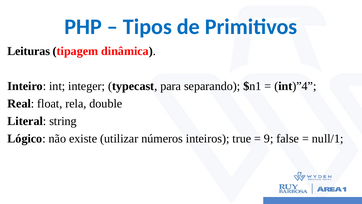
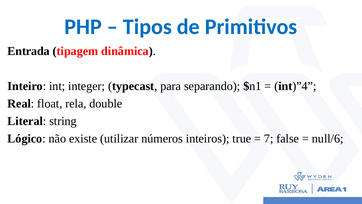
Leituras: Leituras -> Entrada
9: 9 -> 7
null/1: null/1 -> null/6
